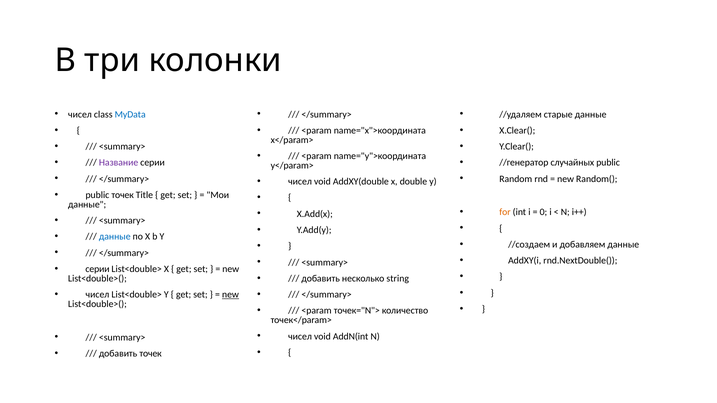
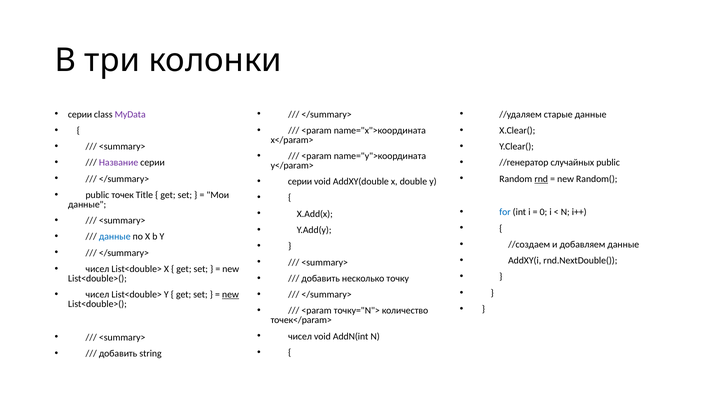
чисел at (80, 114): чисел -> серии
MyData colour: blue -> purple
rnd underline: none -> present
чисел at (300, 182): чисел -> серии
for colour: orange -> blue
серии at (98, 269): серии -> чисел
string: string -> точку
точек="N">: точек="N"> -> точку="N">
добавить точек: точек -> string
